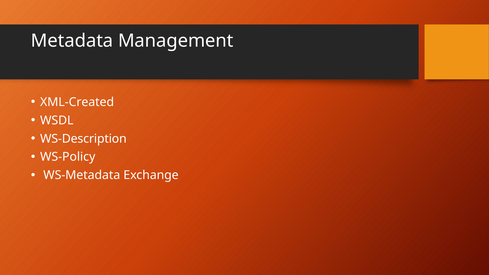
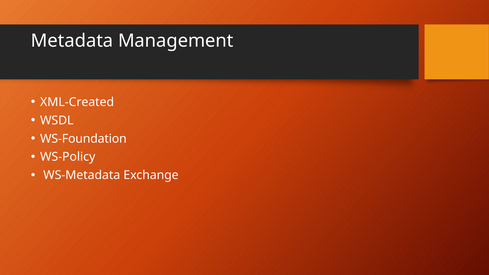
WS-Description: WS-Description -> WS-Foundation
